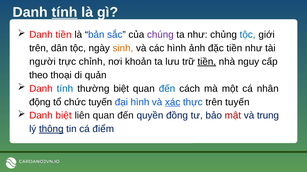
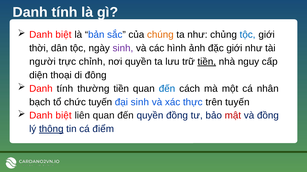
tính at (65, 12) underline: present -> none
tiền at (63, 35): tiền -> biệt
chúng colour: purple -> orange
trên at (39, 48): trên -> thời
sinh at (123, 48) colour: orange -> purple
đặc tiền: tiền -> giới
nơi khoản: khoản -> quyền
theo: theo -> diện
quản: quản -> đông
tính at (65, 89) colour: blue -> black
thường biệt: biệt -> tiền
động: động -> bạch
đại hình: hình -> sinh
xác underline: present -> none
và trung: trung -> đồng
